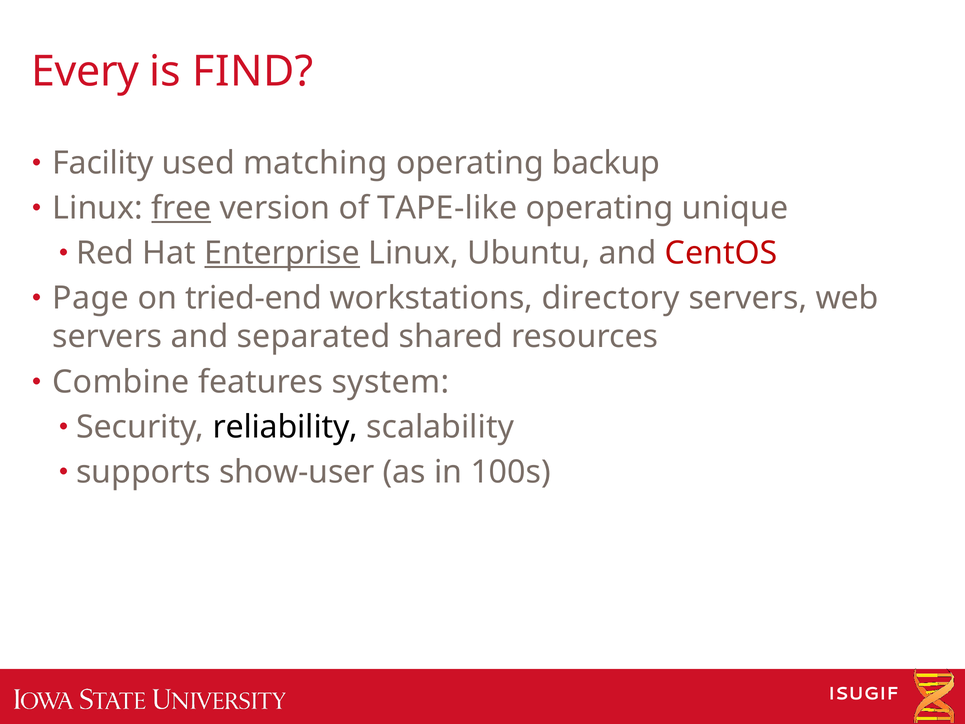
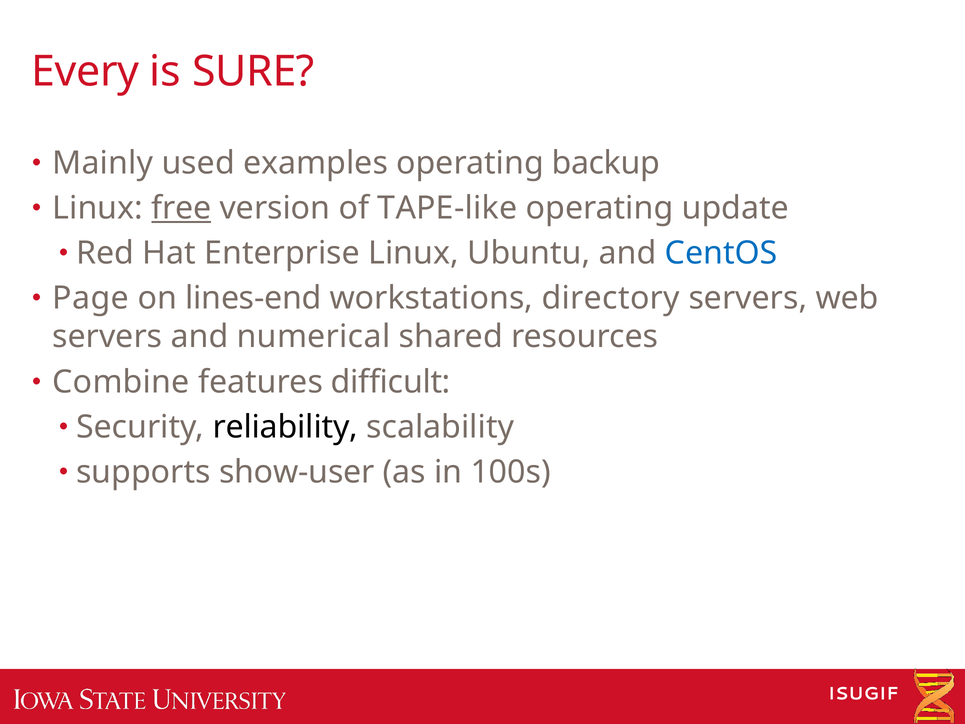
FIND: FIND -> SURE
Facility: Facility -> Mainly
matching: matching -> examples
unique: unique -> update
Enterprise underline: present -> none
CentOS colour: red -> blue
tried-end: tried-end -> lines-end
separated: separated -> numerical
system: system -> difficult
